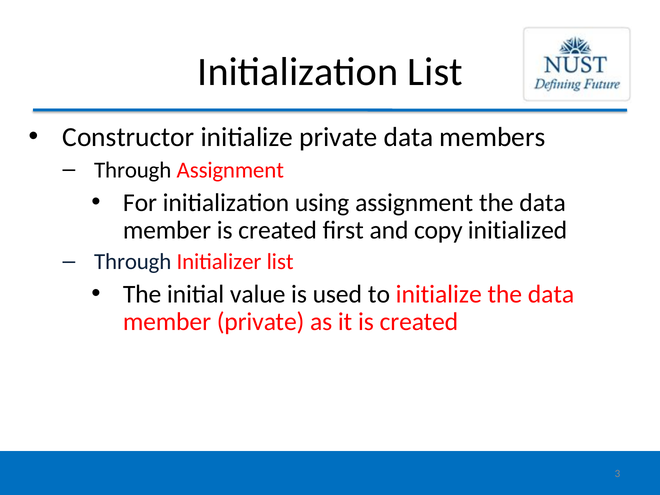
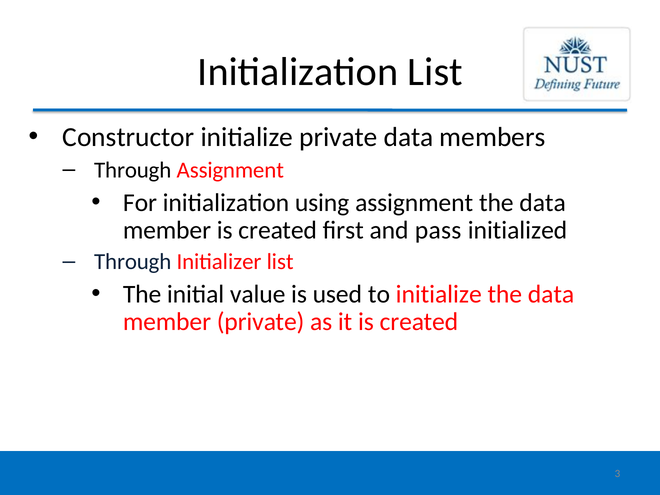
copy: copy -> pass
